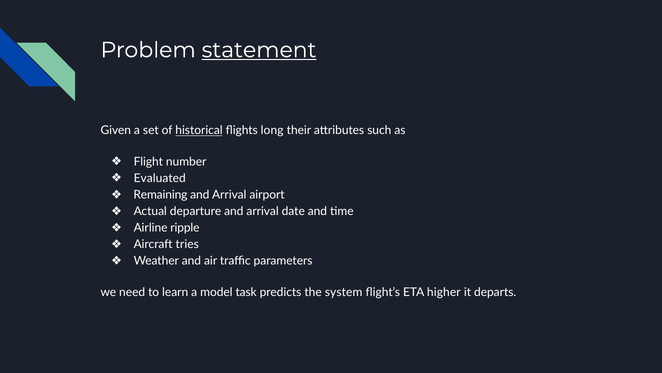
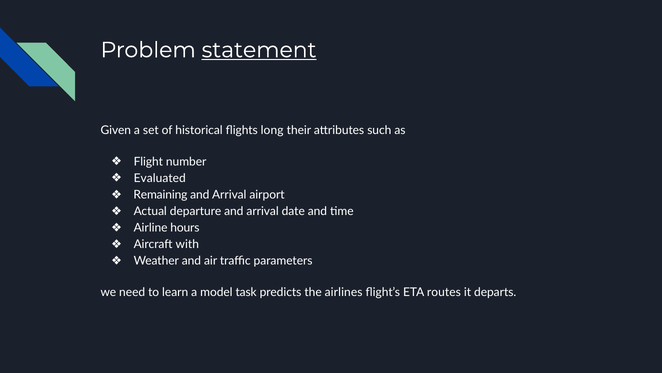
historical underline: present -> none
ripple: ripple -> hours
tries: tries -> with
system: system -> airlines
higher: higher -> routes
